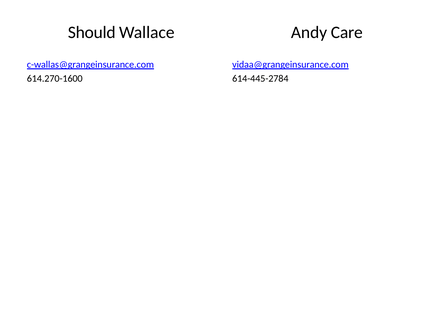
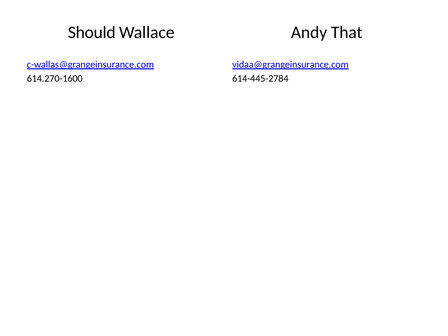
Care: Care -> That
